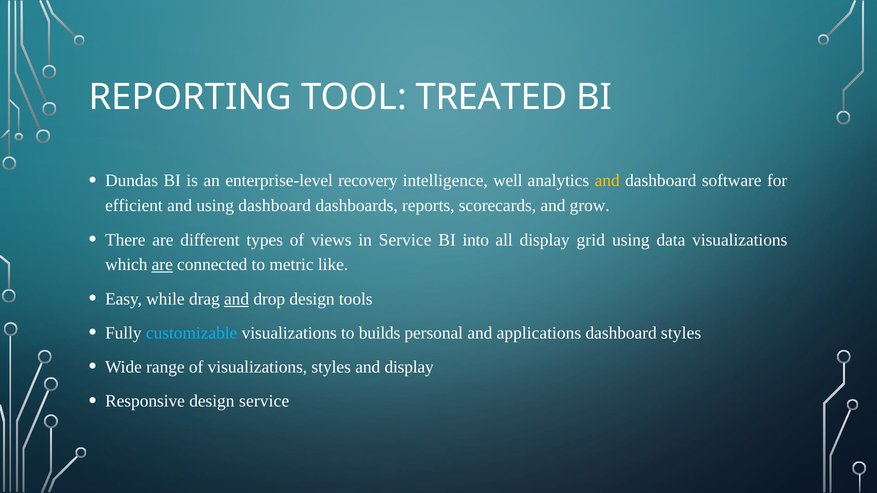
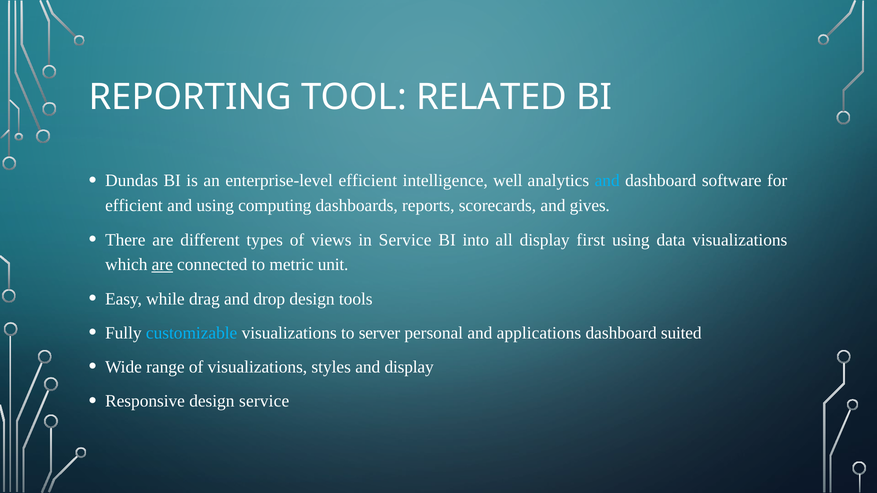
TREATED: TREATED -> RELATED
enterprise-level recovery: recovery -> efficient
and at (607, 181) colour: yellow -> light blue
using dashboard: dashboard -> computing
grow: grow -> gives
grid: grid -> first
like: like -> unit
and at (237, 299) underline: present -> none
builds: builds -> server
dashboard styles: styles -> suited
